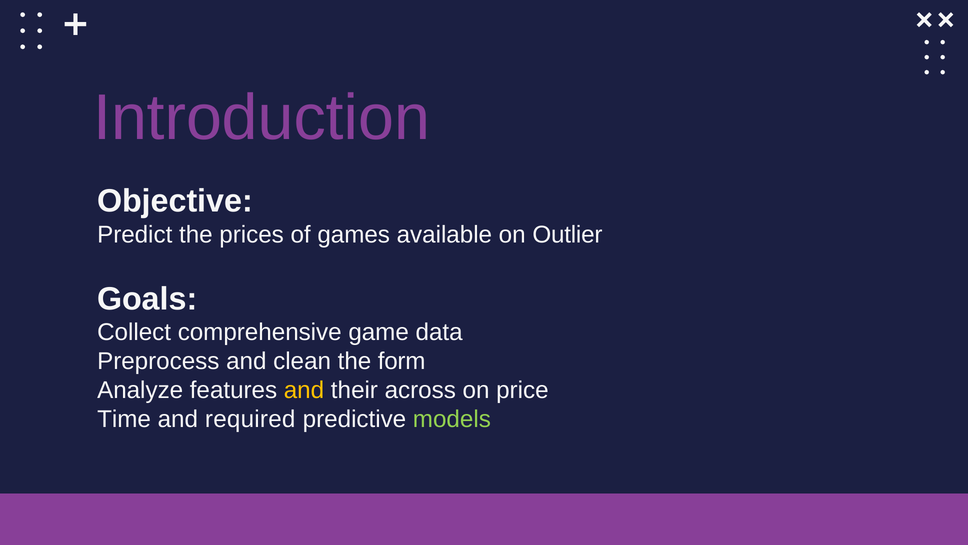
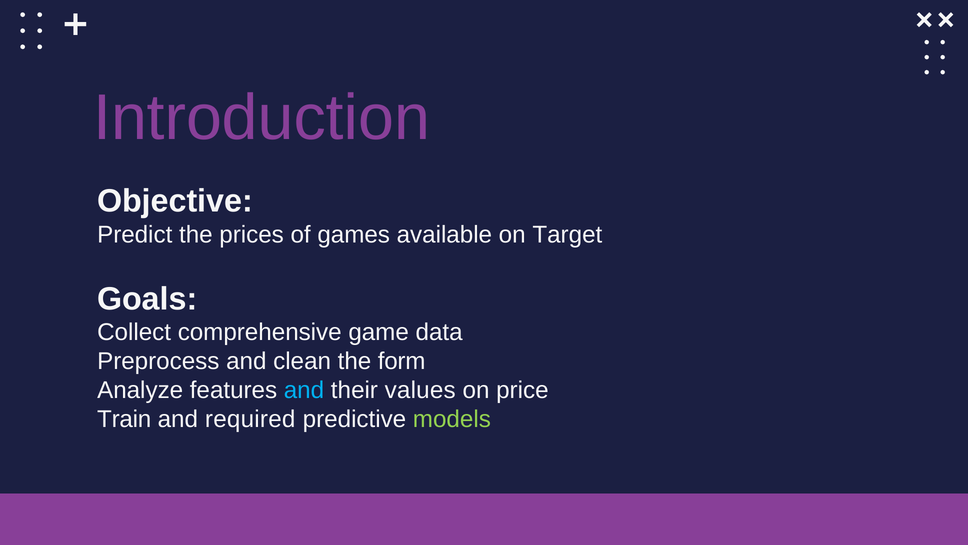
Outlier: Outlier -> Target
and at (304, 390) colour: yellow -> light blue
across: across -> values
Time: Time -> Train
